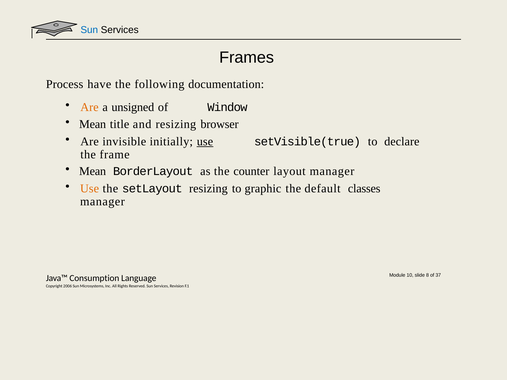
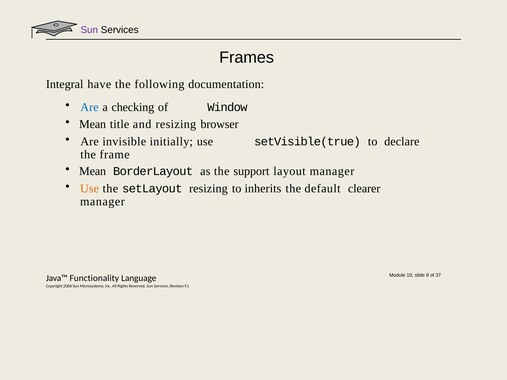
Sun at (89, 30) colour: blue -> purple
Process: Process -> Integral
Are at (90, 107) colour: orange -> blue
unsigned: unsigned -> checking
use at (205, 142) underline: present -> none
counter: counter -> support
graphic: graphic -> inherits
classes: classes -> clearer
Consumption: Consumption -> Functionality
